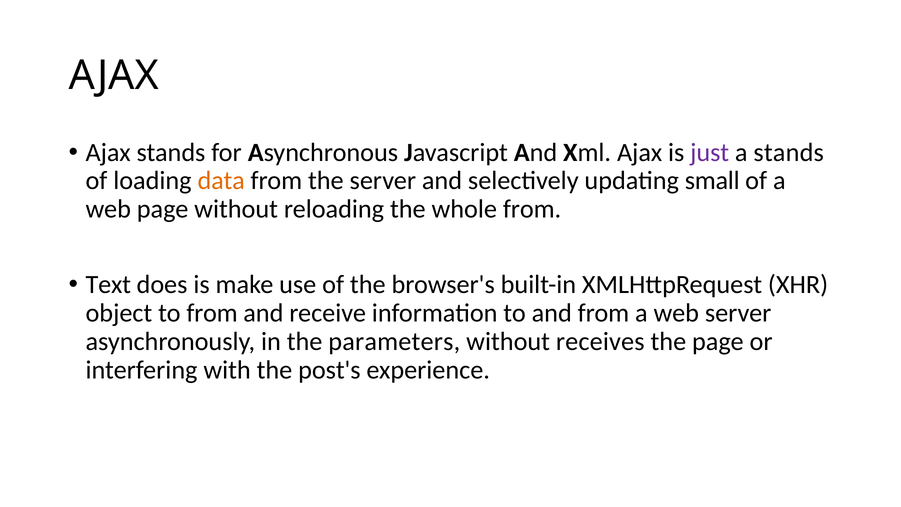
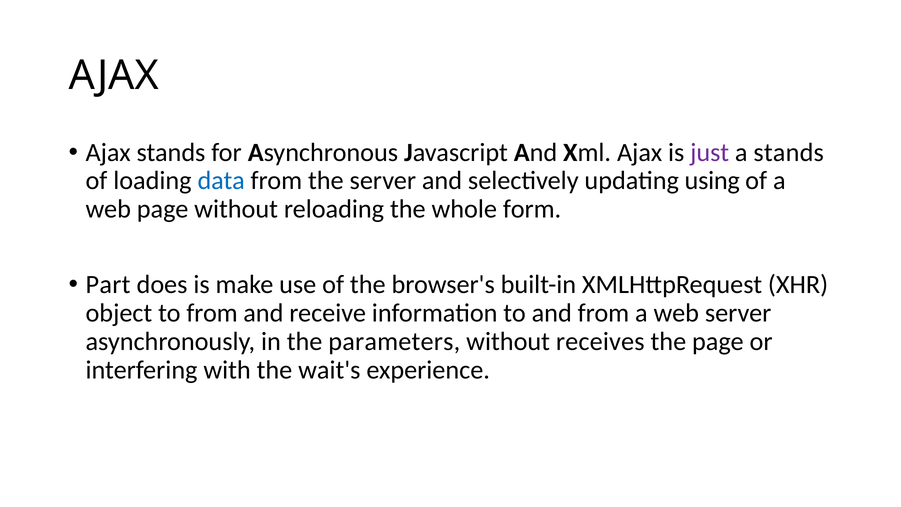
data colour: orange -> blue
small: small -> using
whole from: from -> form
Text: Text -> Part
post's: post's -> wait's
